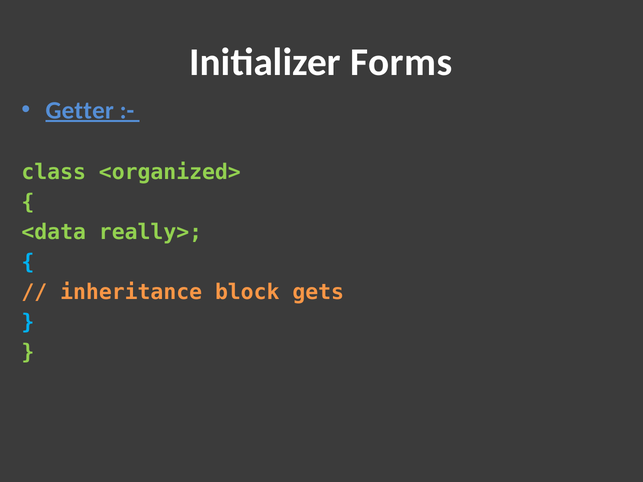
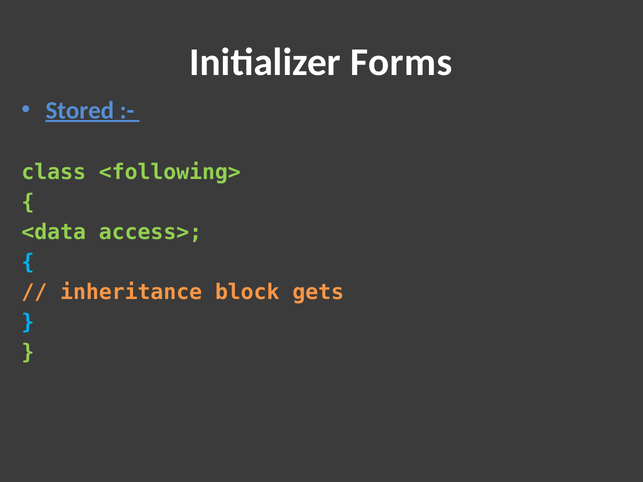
Getter: Getter -> Stored
<organized>: <organized> -> <following>
really>: really> -> access>
